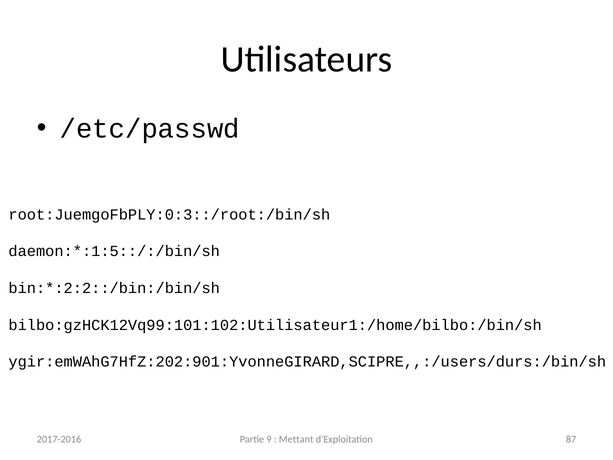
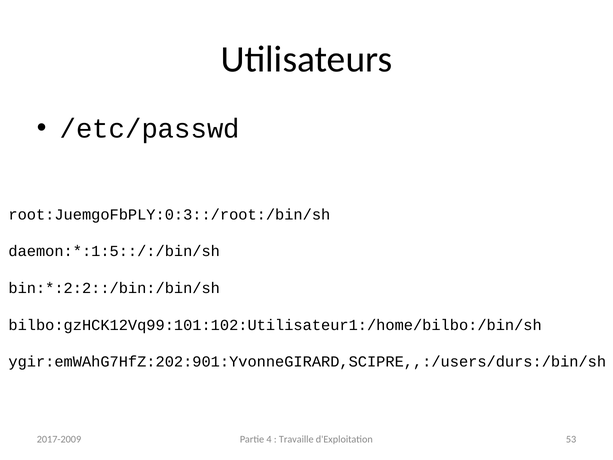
9: 9 -> 4
Mettant: Mettant -> Travaille
87: 87 -> 53
2017-2016: 2017-2016 -> 2017-2009
